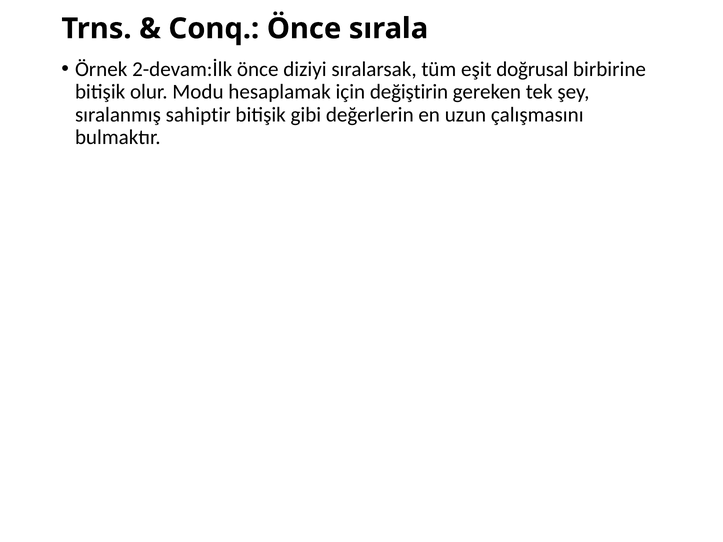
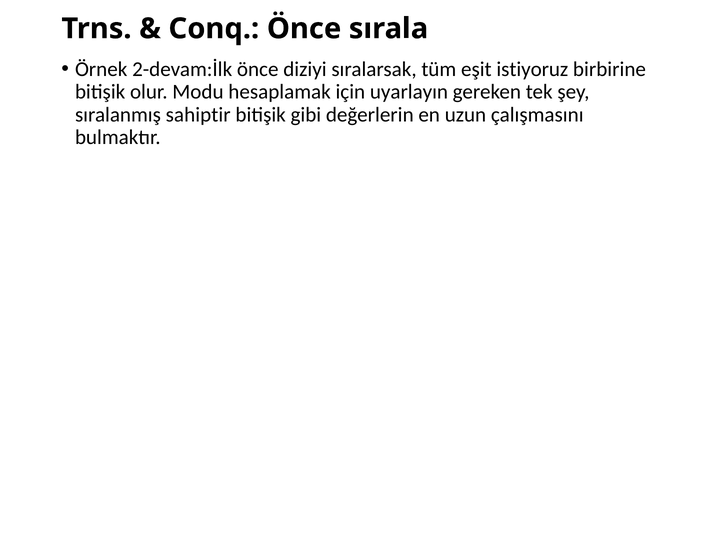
doğrusal: doğrusal -> istiyoruz
değiştirin: değiştirin -> uyarlayın
